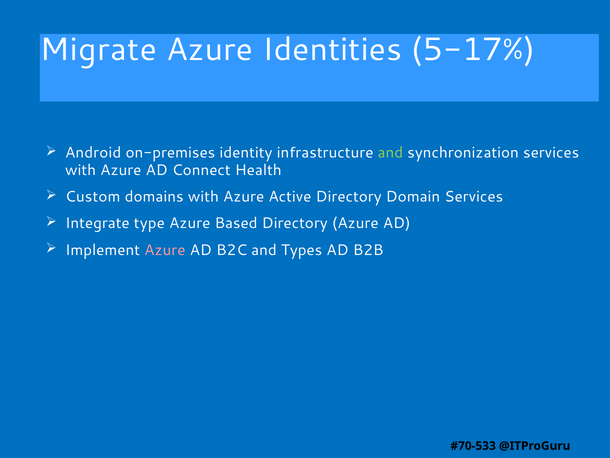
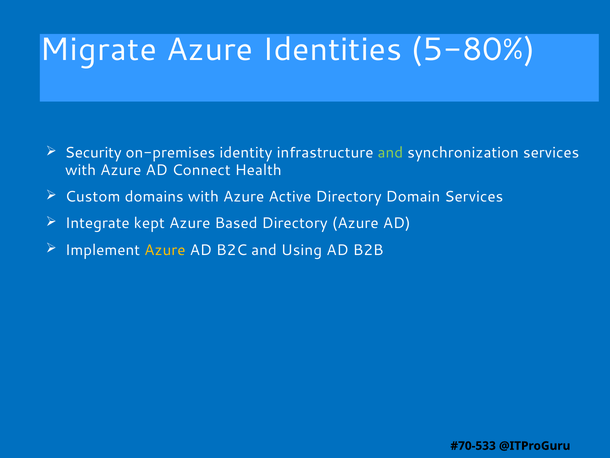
5-17%: 5-17% -> 5-80%
Android: Android -> Security
type: type -> kept
Azure at (165, 250) colour: pink -> yellow
Types: Types -> Using
